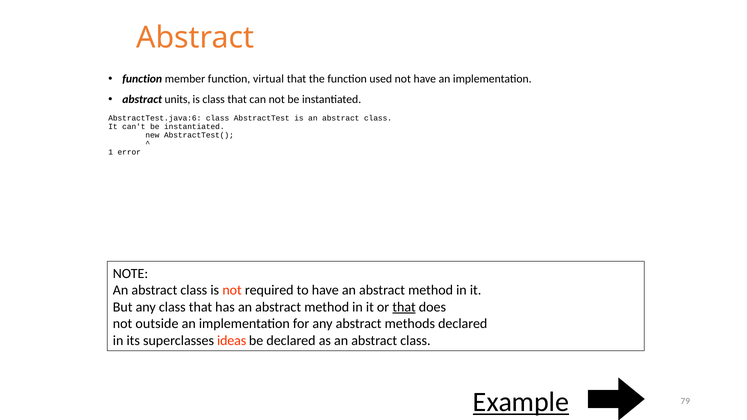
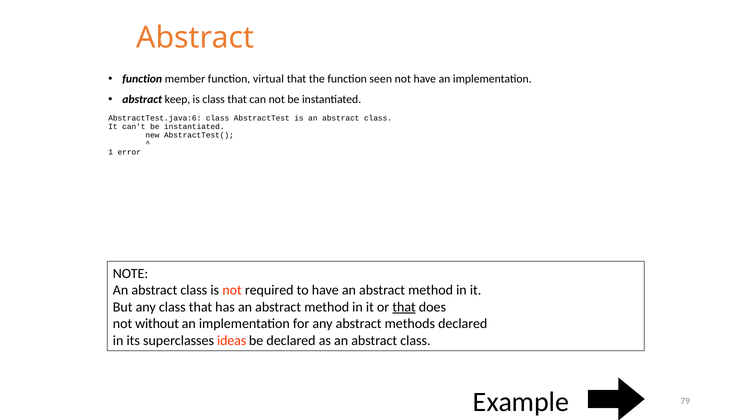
used: used -> seen
units: units -> keep
outside: outside -> without
Example underline: present -> none
